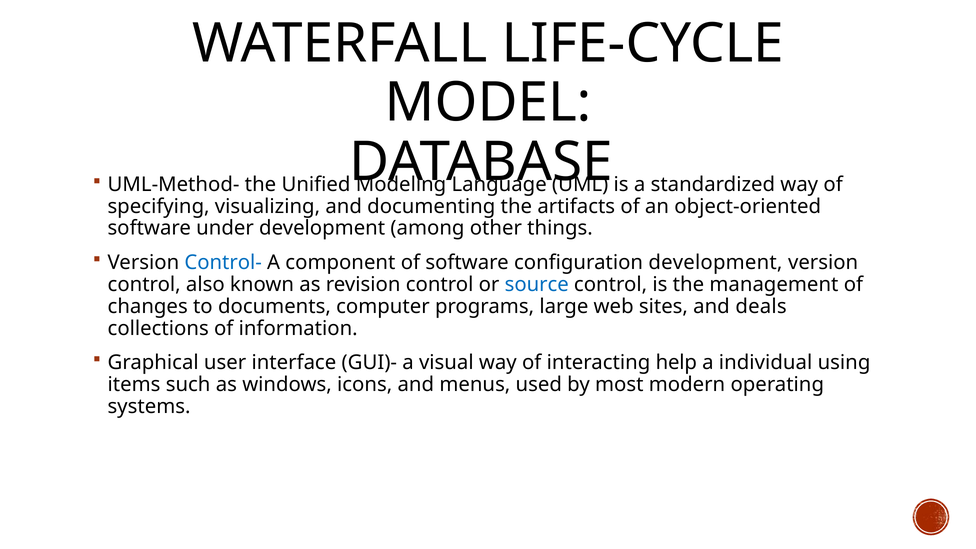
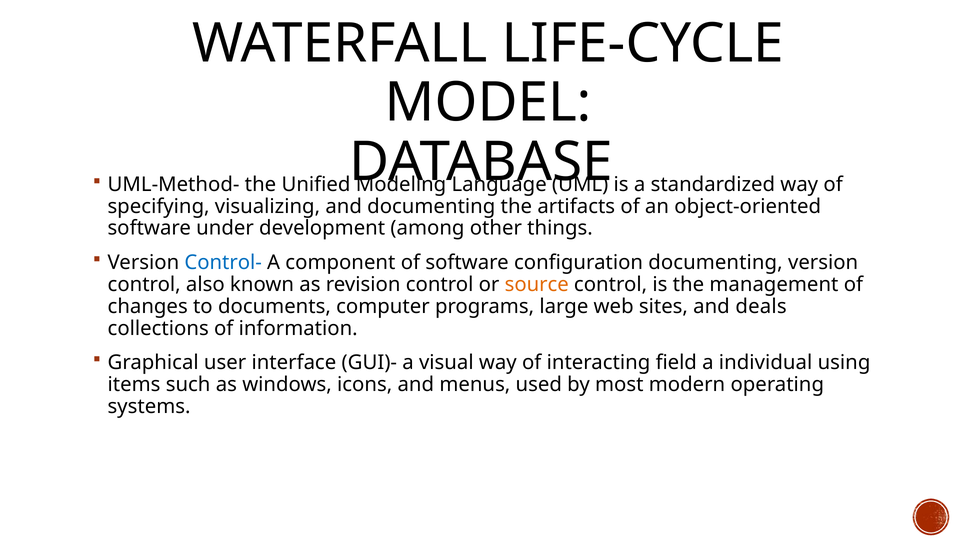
configuration development: development -> documenting
source colour: blue -> orange
help: help -> field
